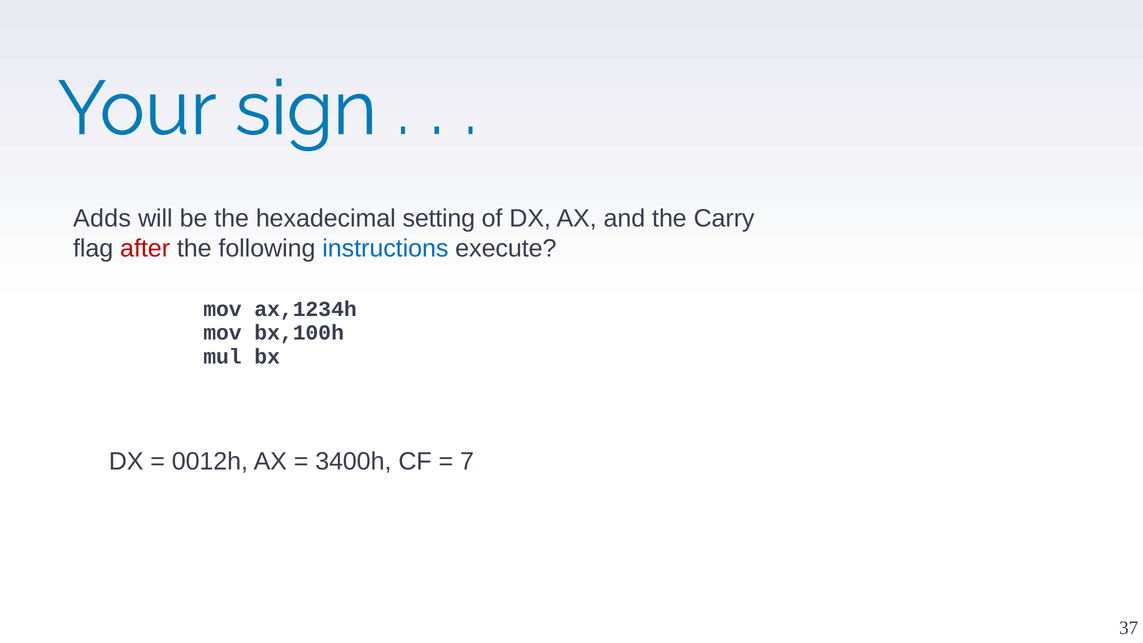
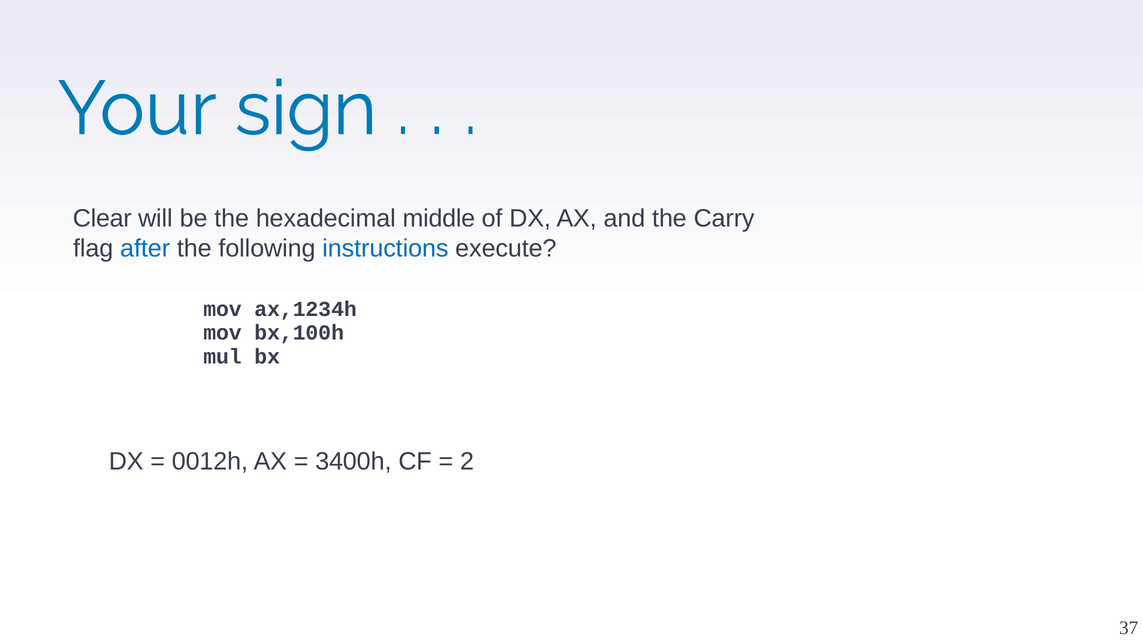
Adds: Adds -> Clear
setting: setting -> middle
after colour: red -> blue
7: 7 -> 2
